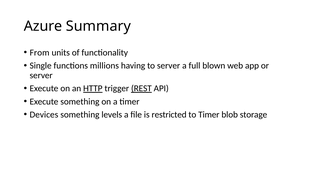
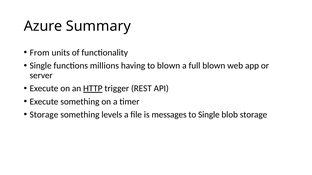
to server: server -> blown
REST underline: present -> none
Devices at (44, 115): Devices -> Storage
restricted: restricted -> messages
to Timer: Timer -> Single
